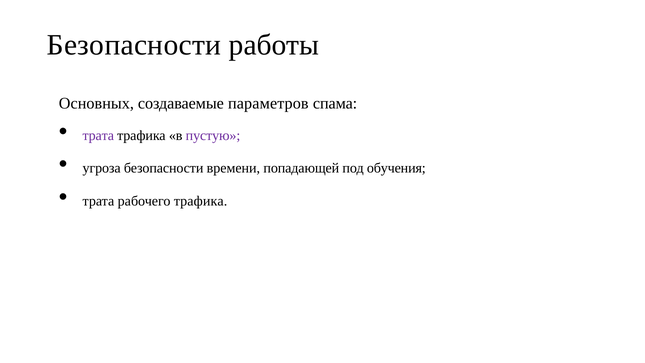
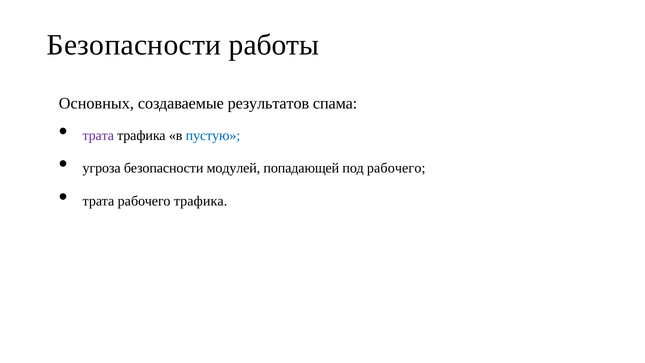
параметров: параметров -> результатов
пустую colour: purple -> blue
времени: времени -> модулей
под обучения: обучения -> рабочего
